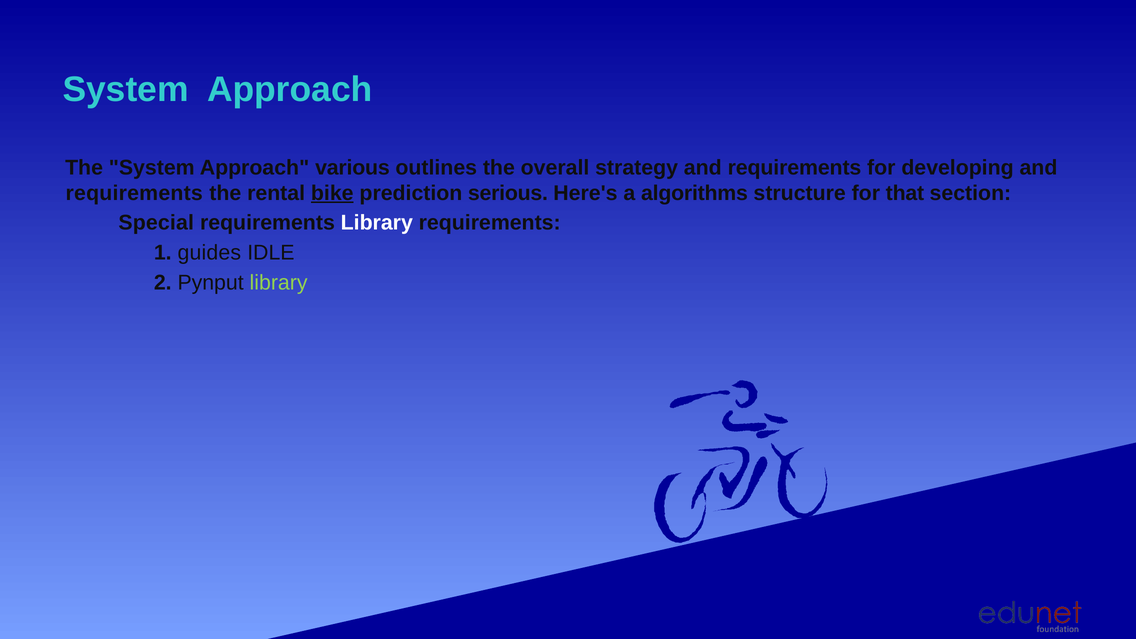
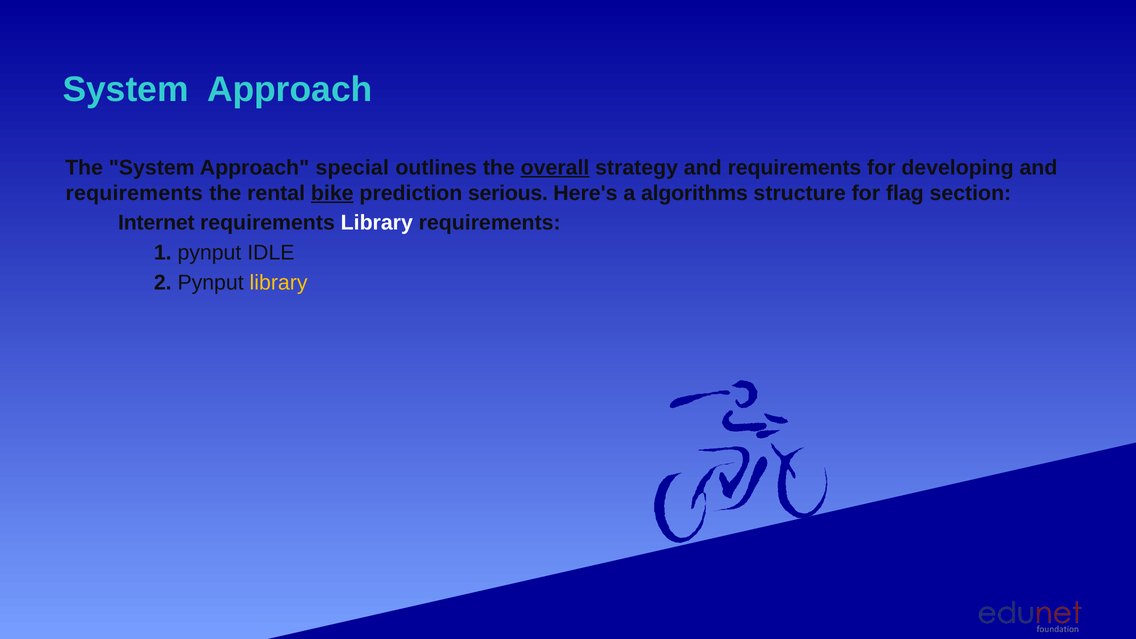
various: various -> special
overall underline: none -> present
that: that -> flag
Special: Special -> Internet
1 guides: guides -> pynput
library at (279, 283) colour: light green -> yellow
